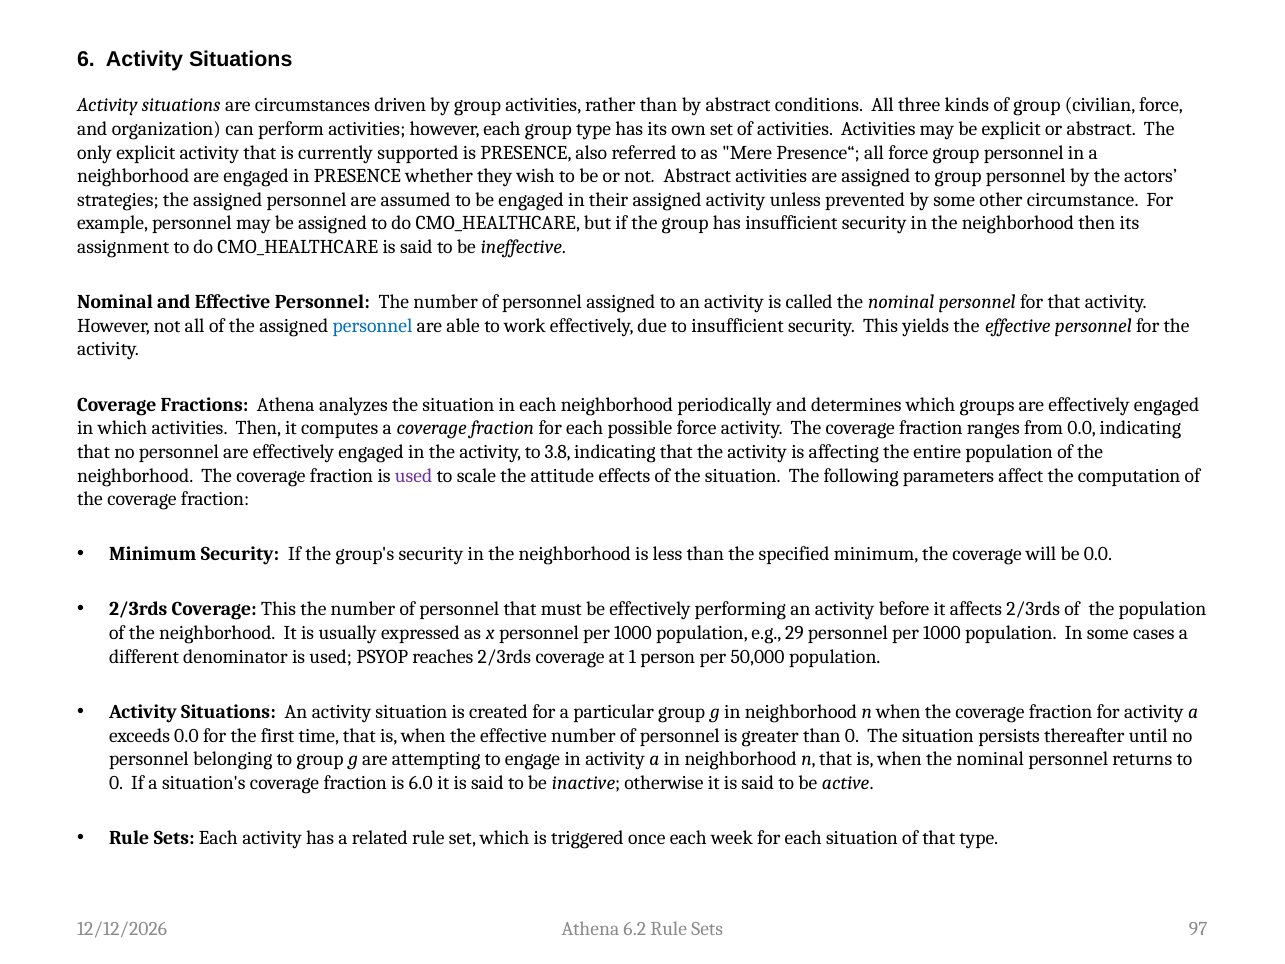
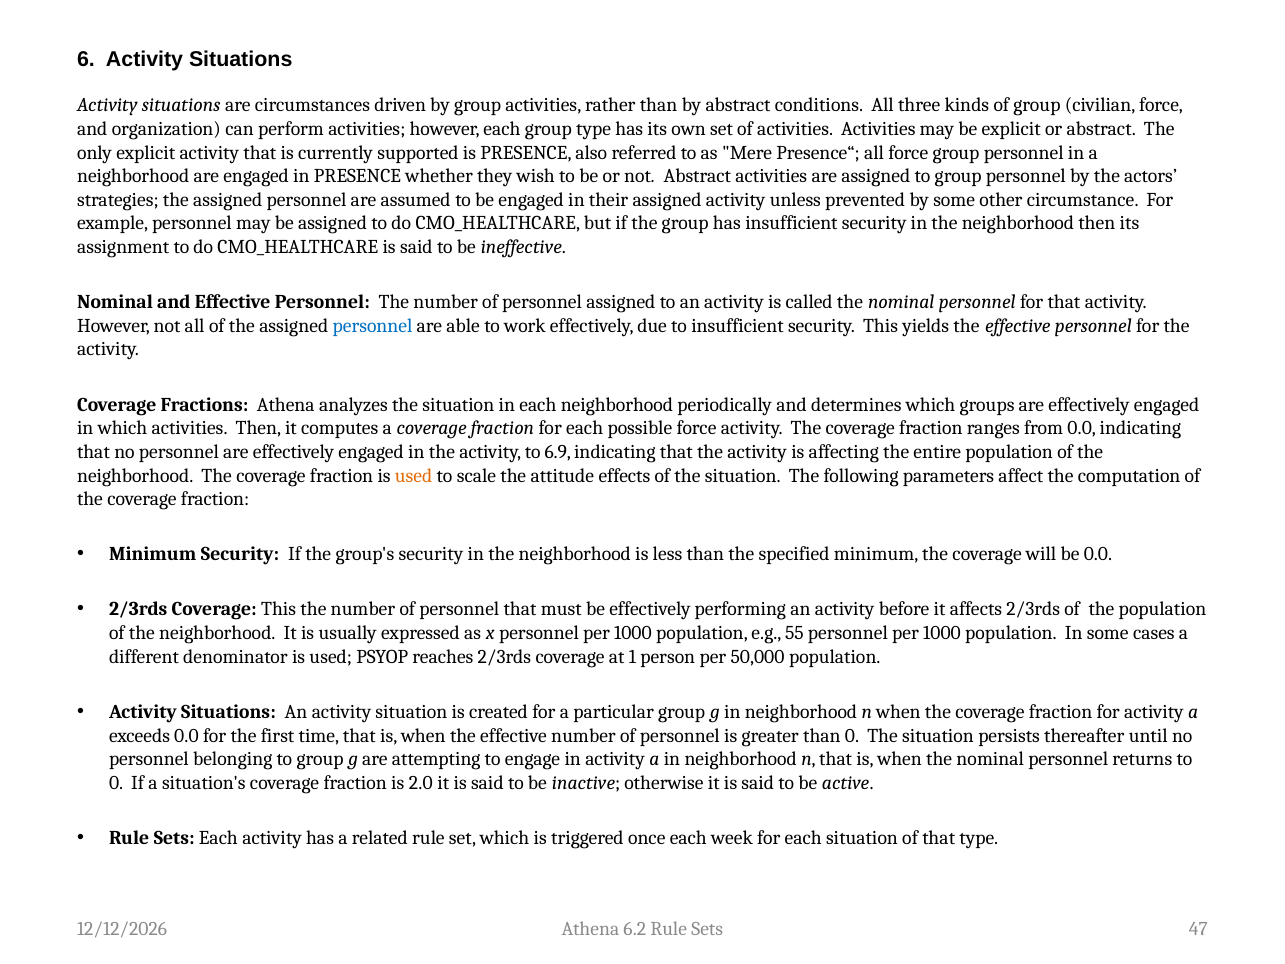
3.8: 3.8 -> 6.9
used at (414, 475) colour: purple -> orange
29: 29 -> 55
6.0: 6.0 -> 2.0
97: 97 -> 47
